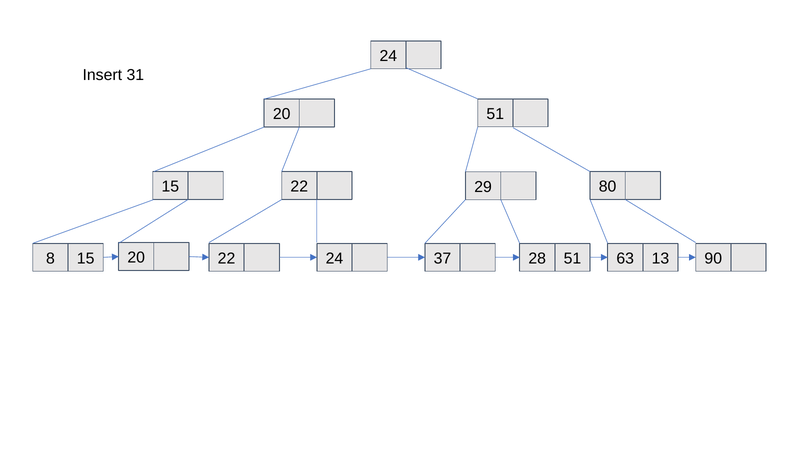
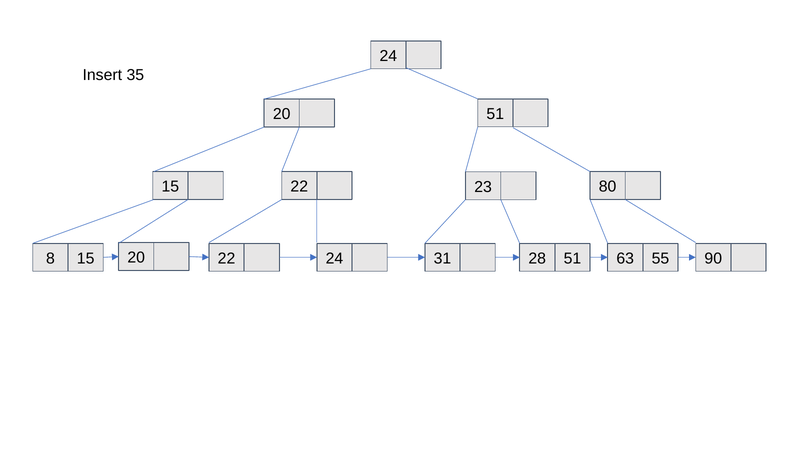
31: 31 -> 35
29: 29 -> 23
37: 37 -> 31
13: 13 -> 55
